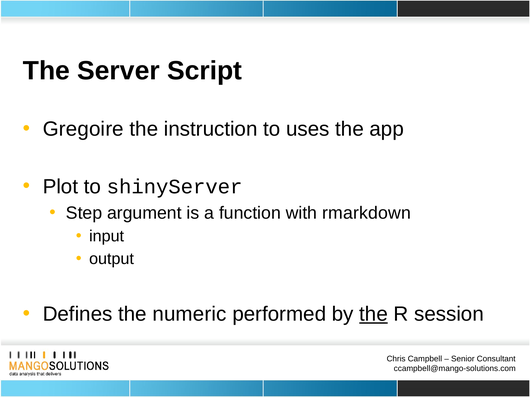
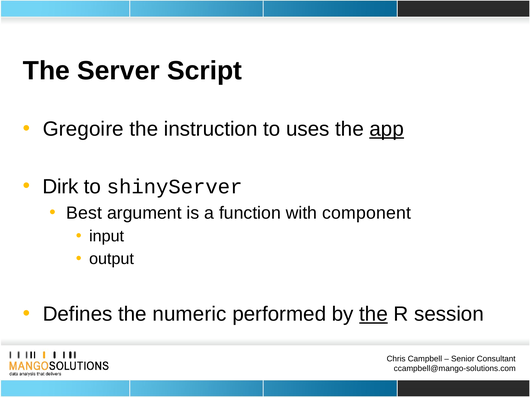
app underline: none -> present
Plot: Plot -> Dirk
Step: Step -> Best
rmarkdown: rmarkdown -> component
